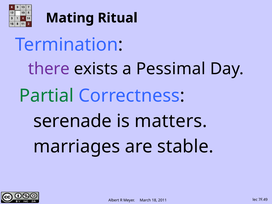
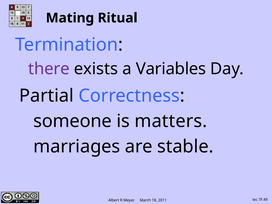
Pessimal: Pessimal -> Variables
Partial colour: green -> black
serenade: serenade -> someone
